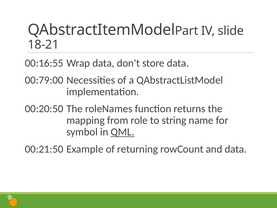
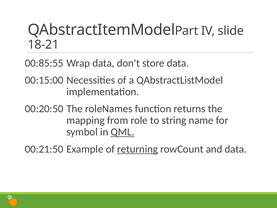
00:16:55: 00:16:55 -> 00:85:55
00:79:00: 00:79:00 -> 00:15:00
returning underline: none -> present
